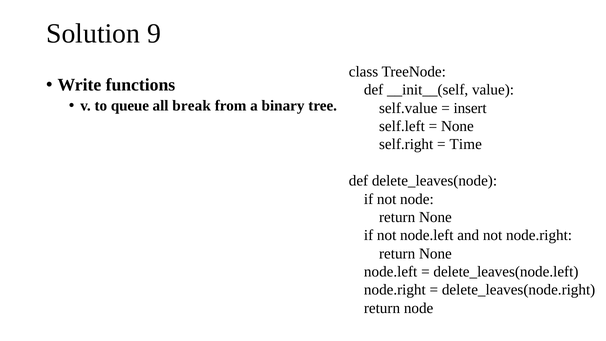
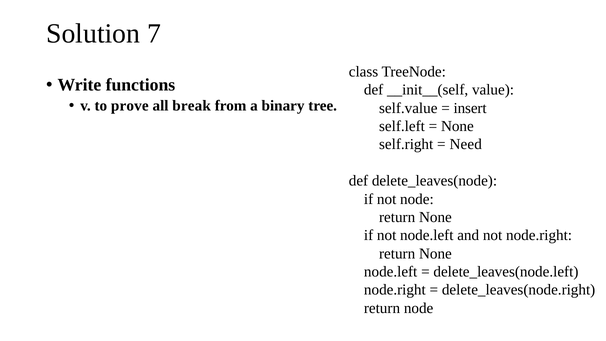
9: 9 -> 7
queue: queue -> prove
Time: Time -> Need
